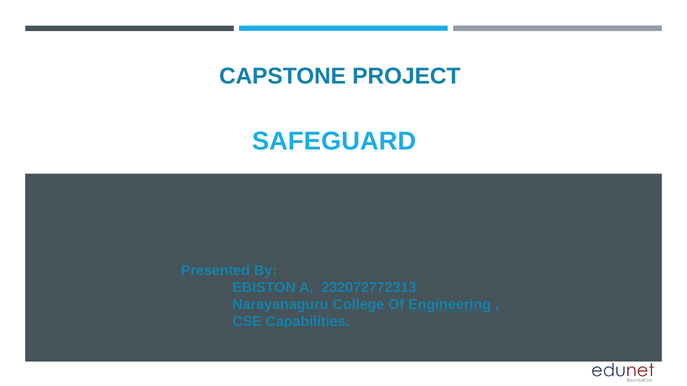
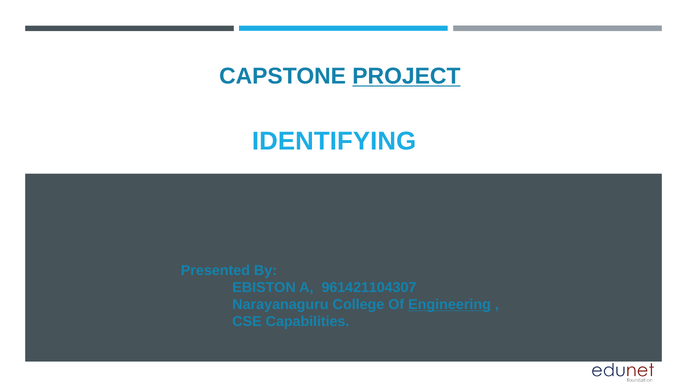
PROJECT underline: none -> present
SAFEGUARD: SAFEGUARD -> IDENTIFYING
232072772313: 232072772313 -> 961421104307
